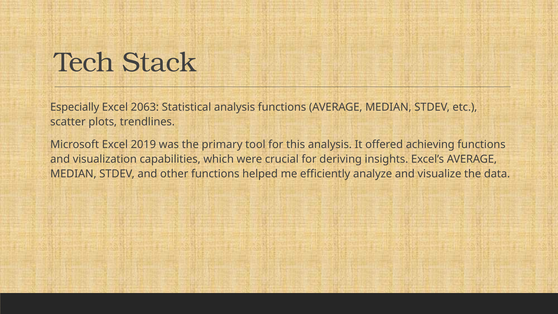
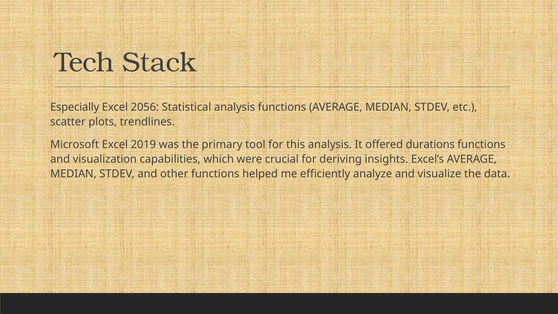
2063: 2063 -> 2056
achieving: achieving -> durations
